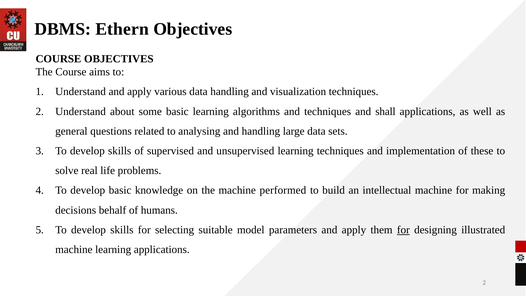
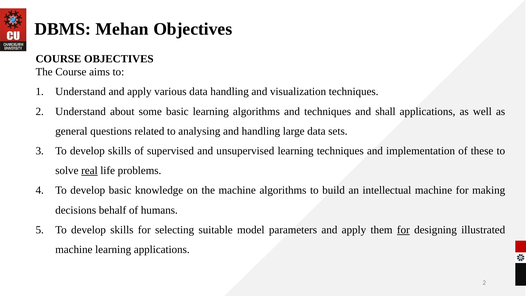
Ethern: Ethern -> Mehan
real underline: none -> present
machine performed: performed -> algorithms
